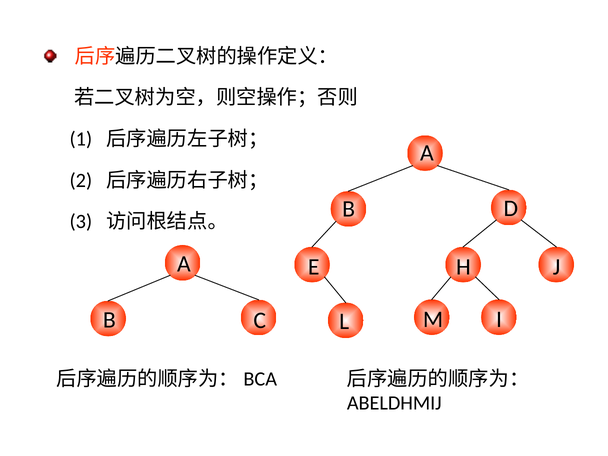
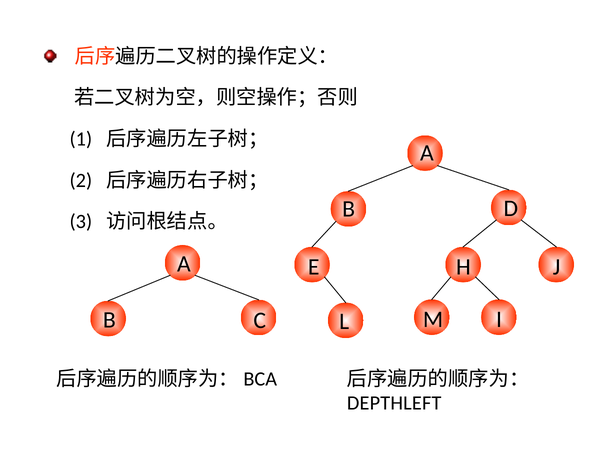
ABELDHMIJ: ABELDHMIJ -> DEPTHLEFT
